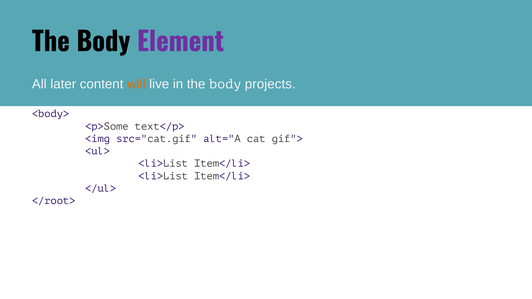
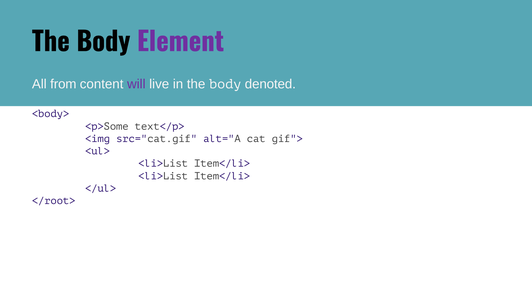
later: later -> from
will colour: orange -> purple
projects: projects -> denoted
